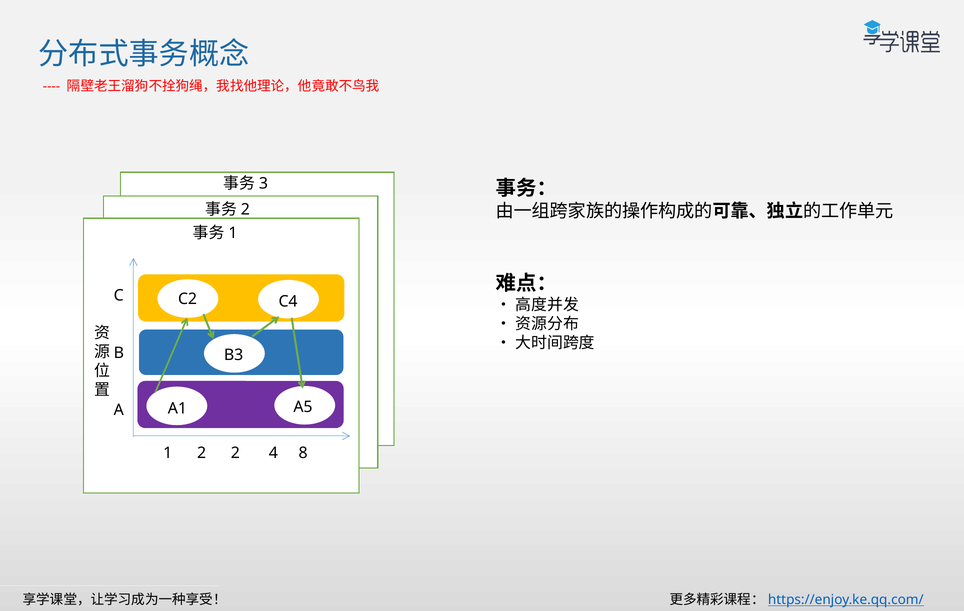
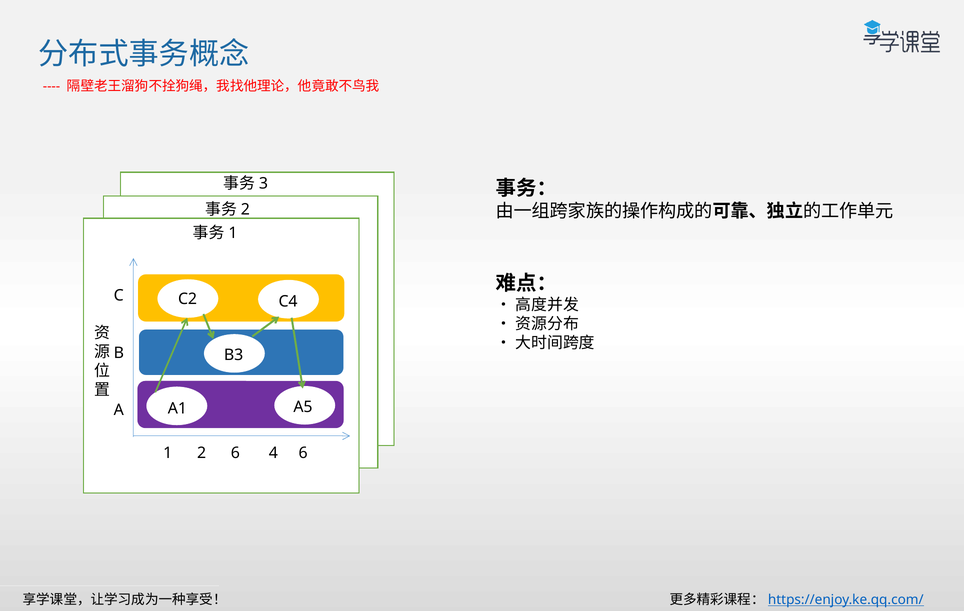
2 2: 2 -> 6
4 8: 8 -> 6
